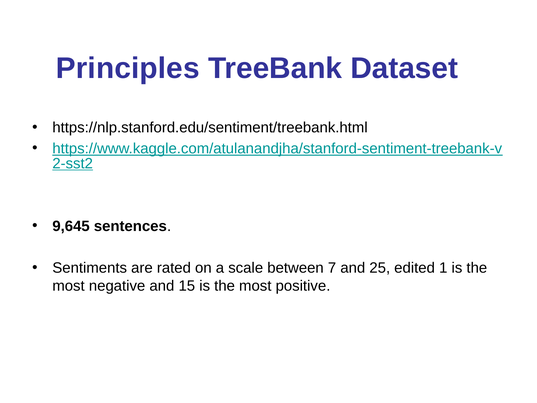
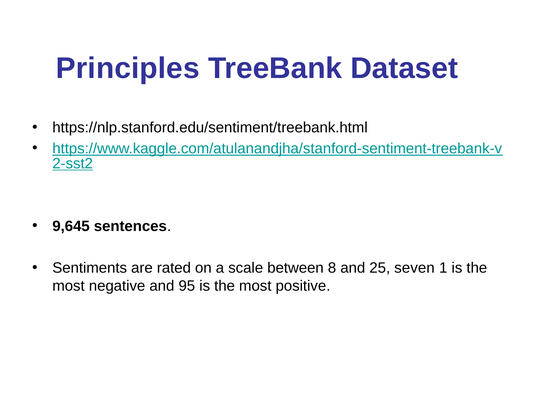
7: 7 -> 8
edited: edited -> seven
15: 15 -> 95
